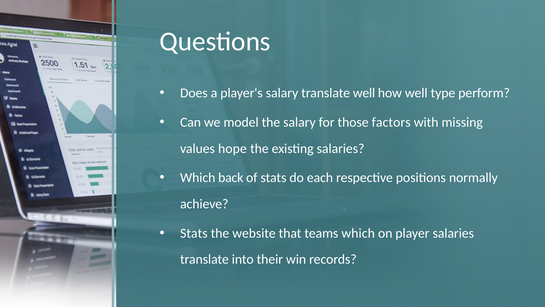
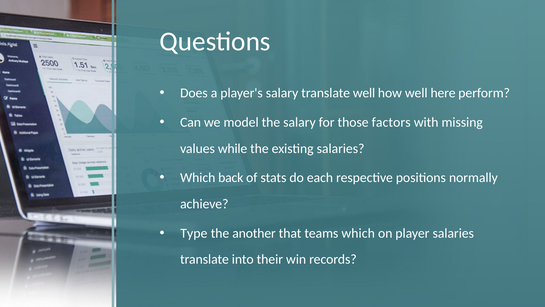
type: type -> here
hope: hope -> while
Stats at (194, 233): Stats -> Type
website: website -> another
